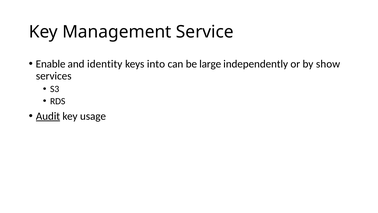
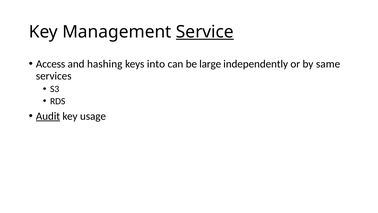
Service underline: none -> present
Enable: Enable -> Access
identity: identity -> hashing
show: show -> same
